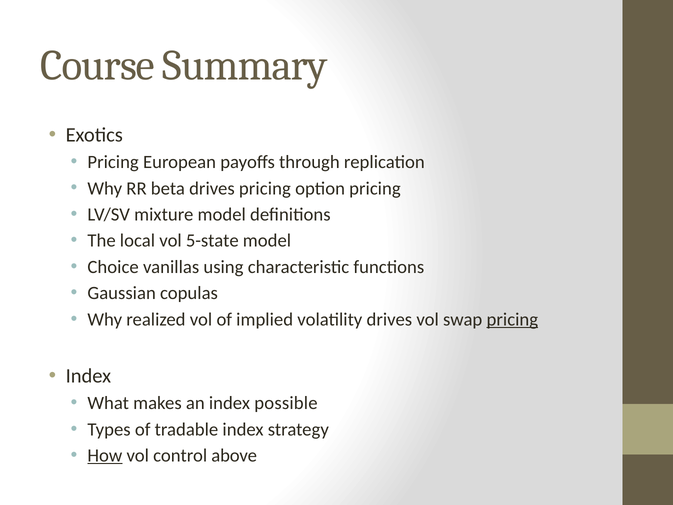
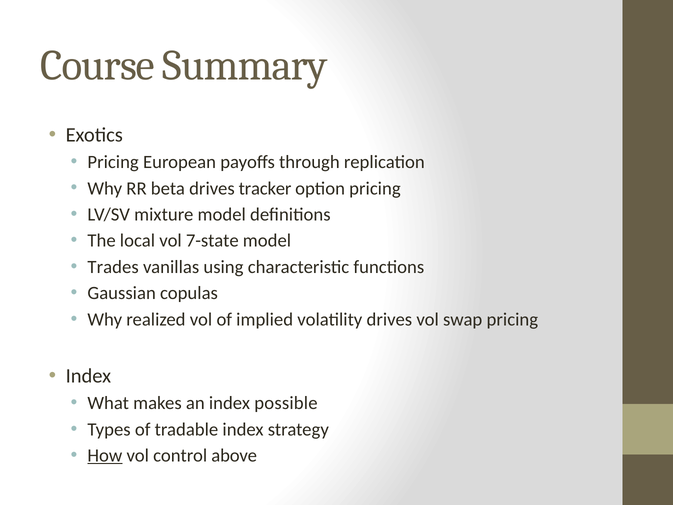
drives pricing: pricing -> tracker
5-state: 5-state -> 7-state
Choice: Choice -> Trades
pricing at (512, 319) underline: present -> none
